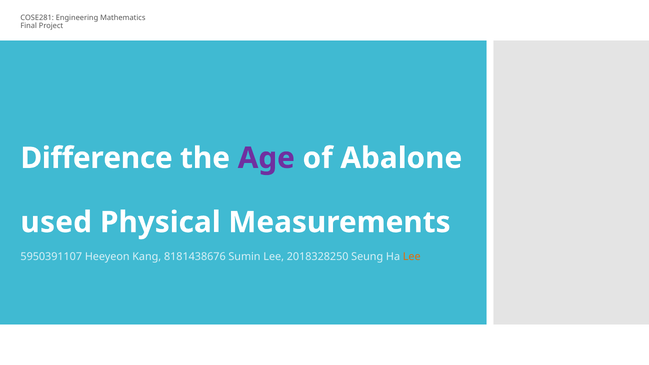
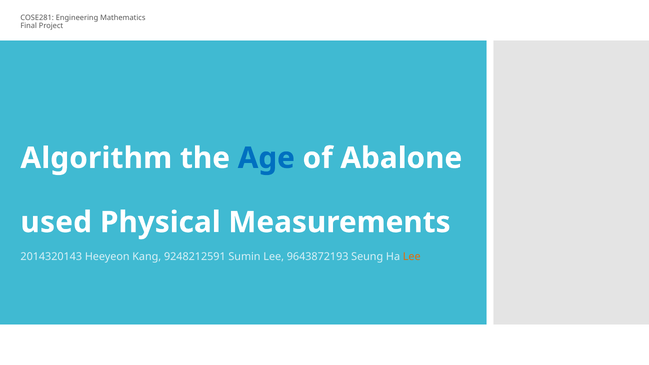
Difference: Difference -> Algorithm
Age colour: purple -> blue
5950391107: 5950391107 -> 2014320143
8181438676: 8181438676 -> 9248212591
2018328250: 2018328250 -> 9643872193
